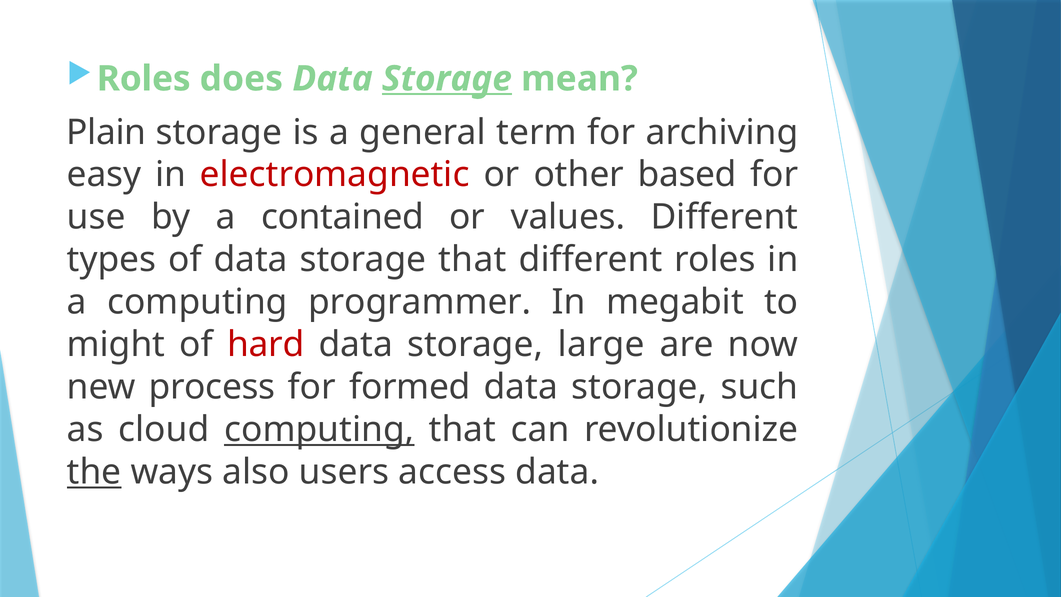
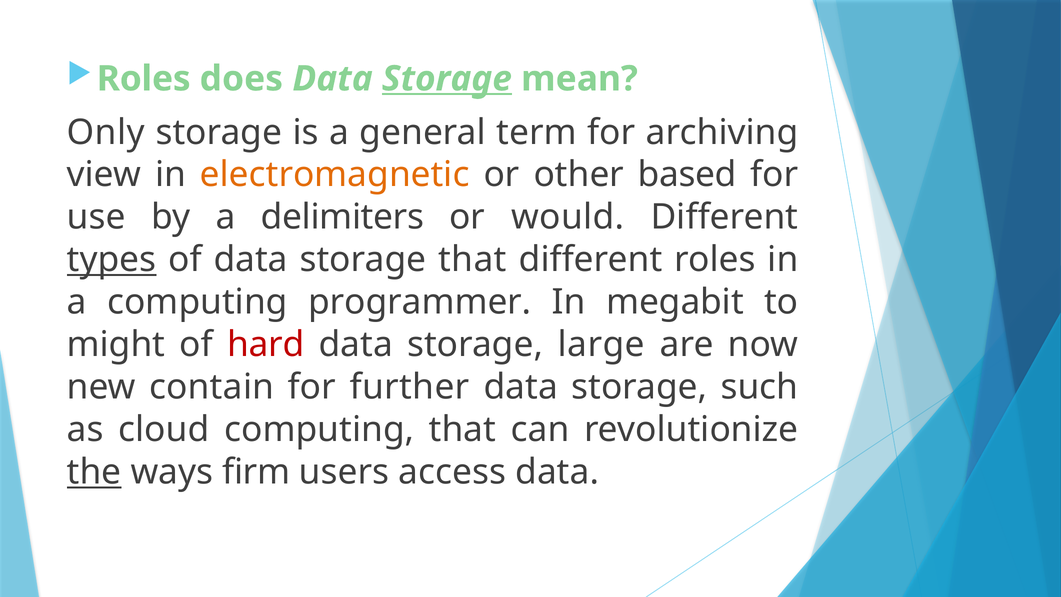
Plain: Plain -> Only
easy: easy -> view
electromagnetic colour: red -> orange
contained: contained -> delimiters
values: values -> would
types underline: none -> present
process: process -> contain
formed: formed -> further
computing at (319, 430) underline: present -> none
also: also -> firm
